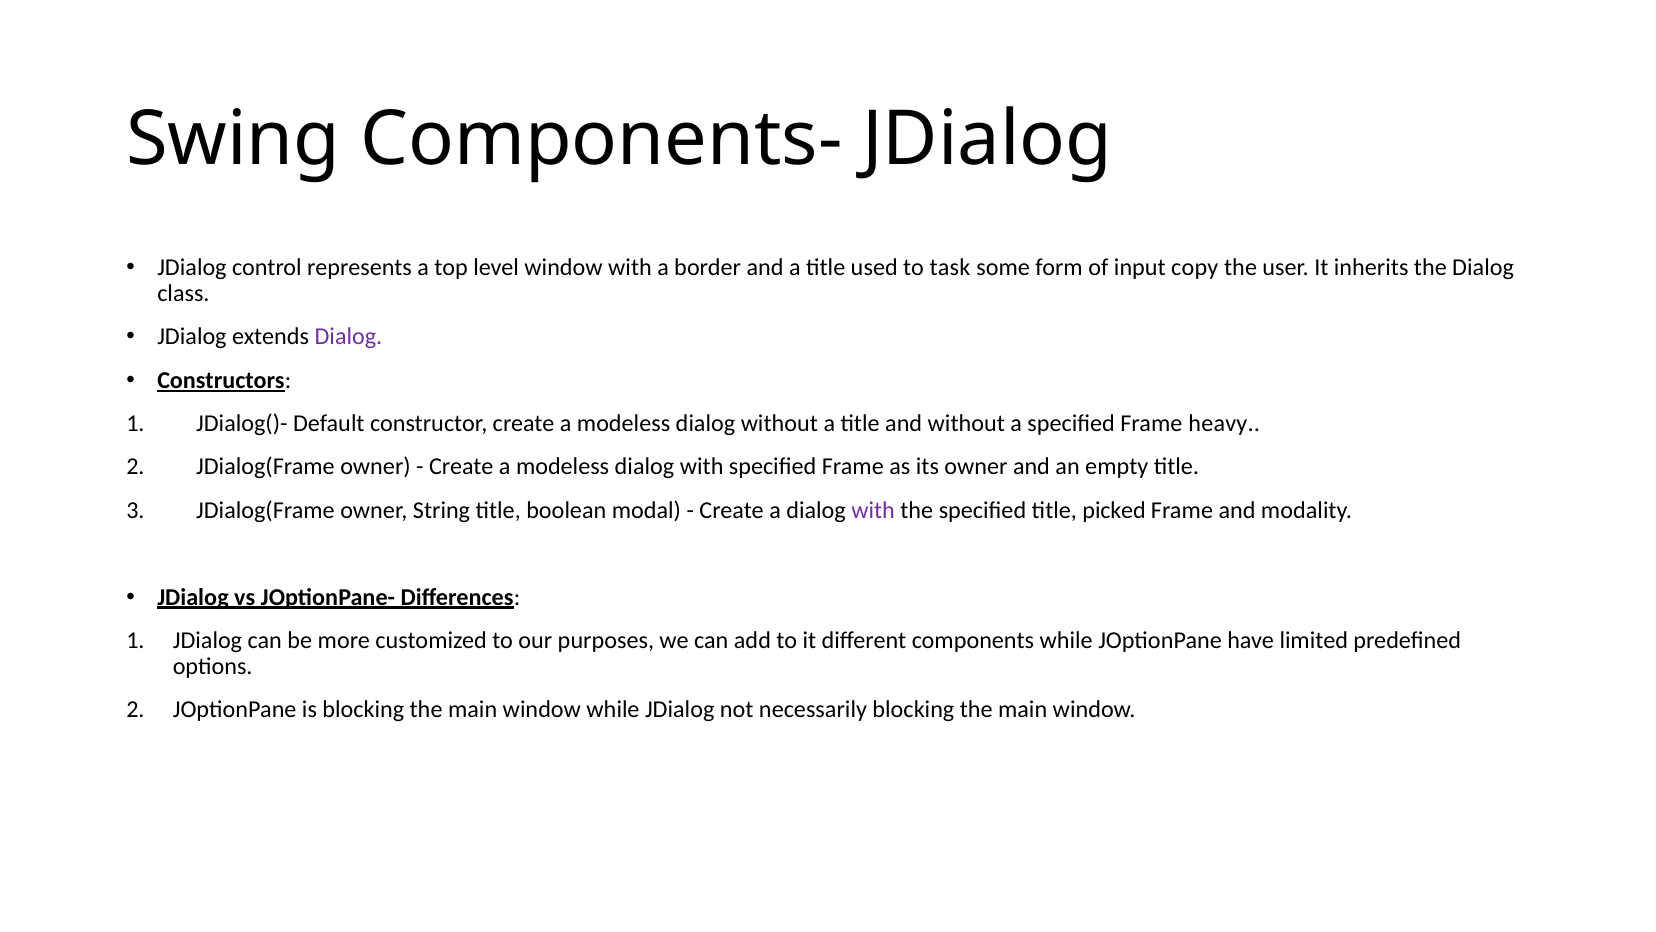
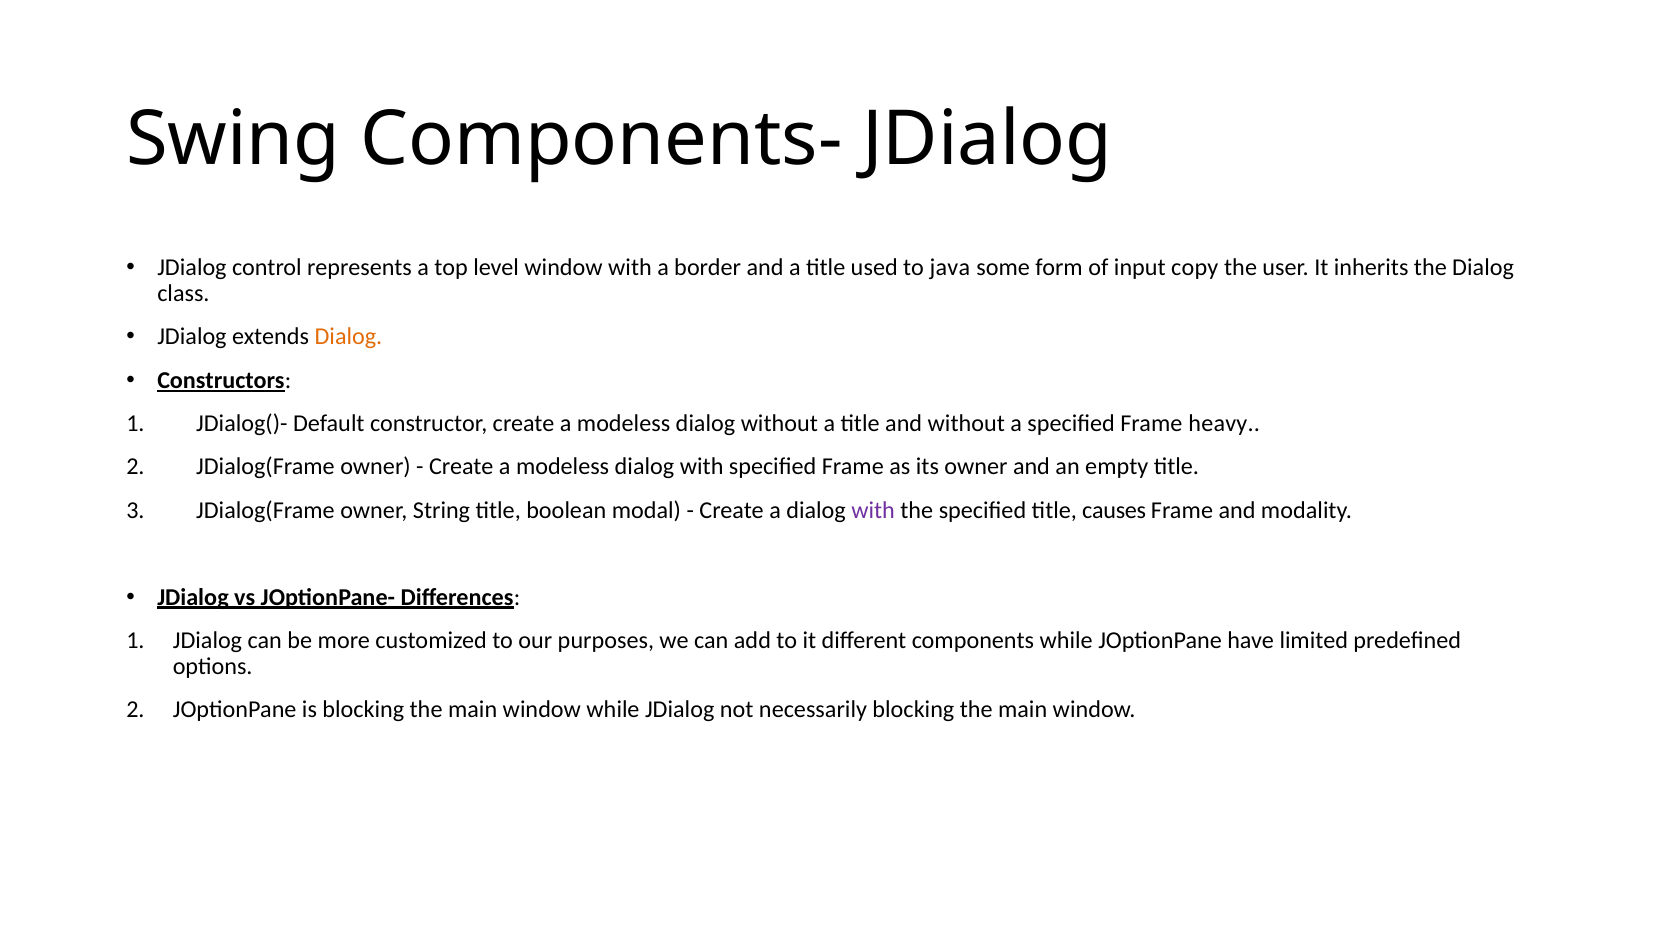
task: task -> java
Dialog at (348, 337) colour: purple -> orange
picked: picked -> causes
